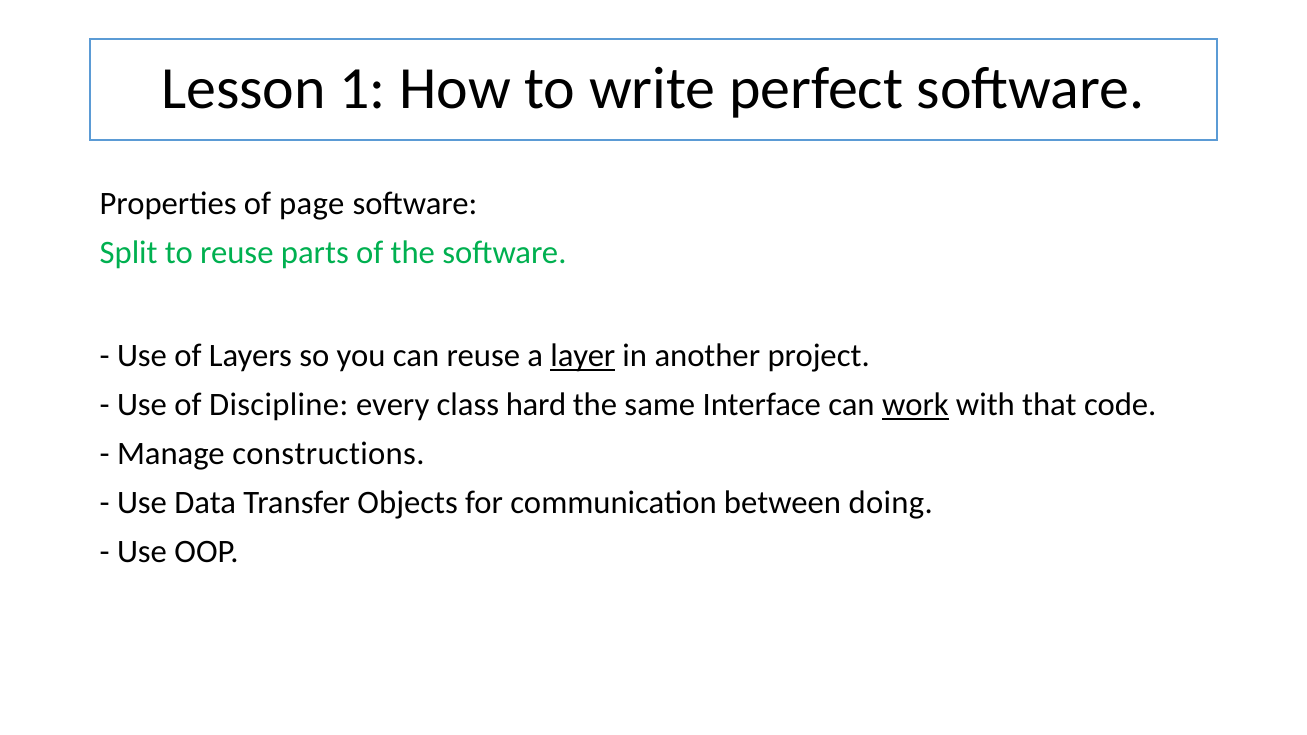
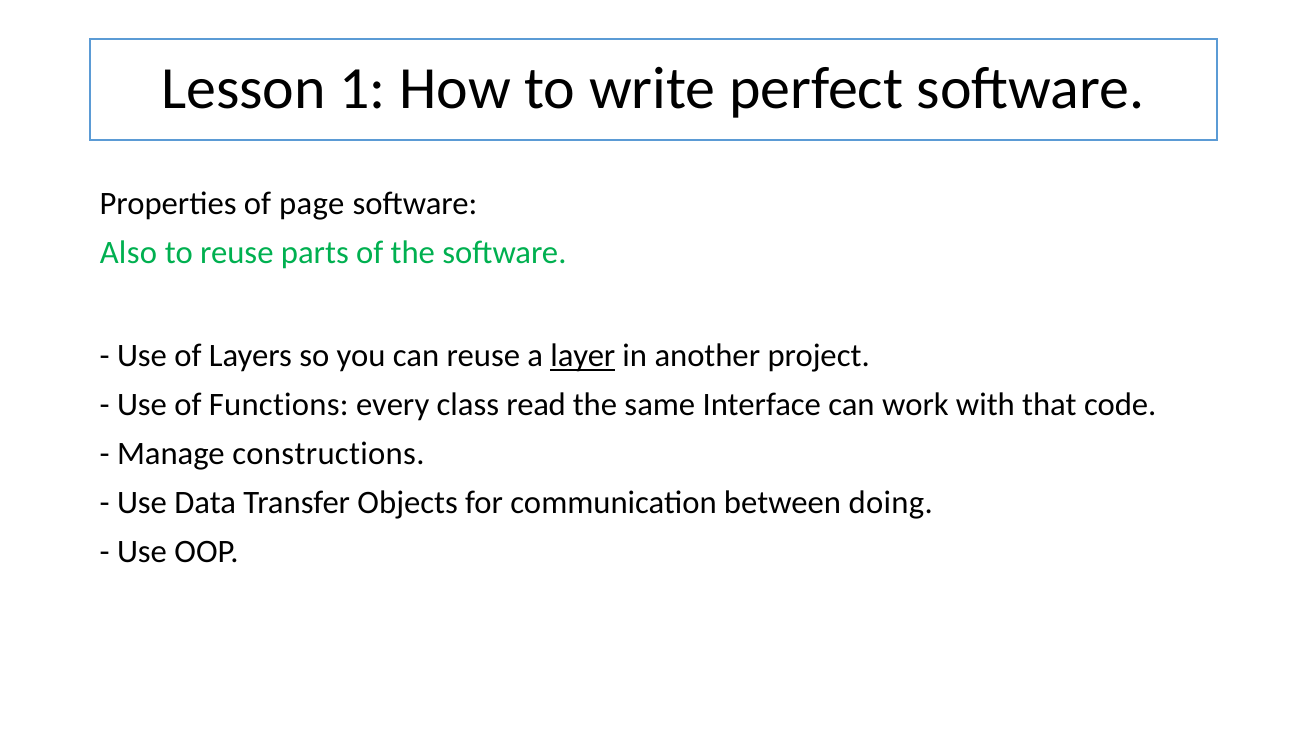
Split: Split -> Also
Discipline: Discipline -> Functions
hard: hard -> read
work underline: present -> none
